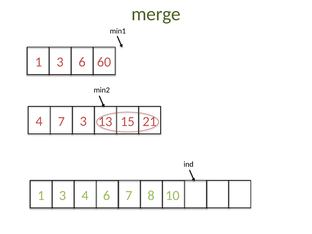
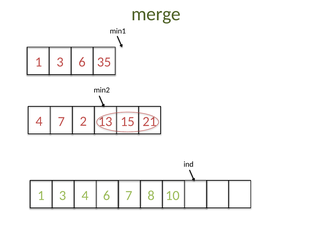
60: 60 -> 35
4 3: 3 -> 2
